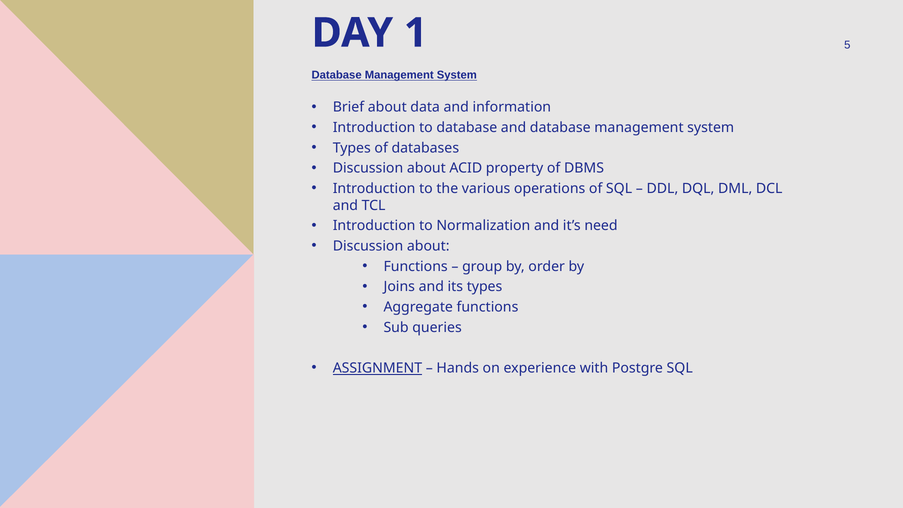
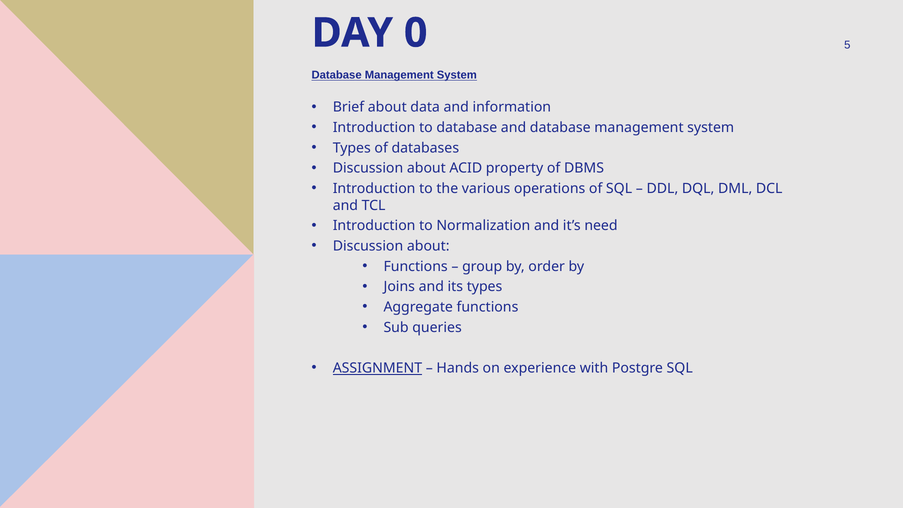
1: 1 -> 0
